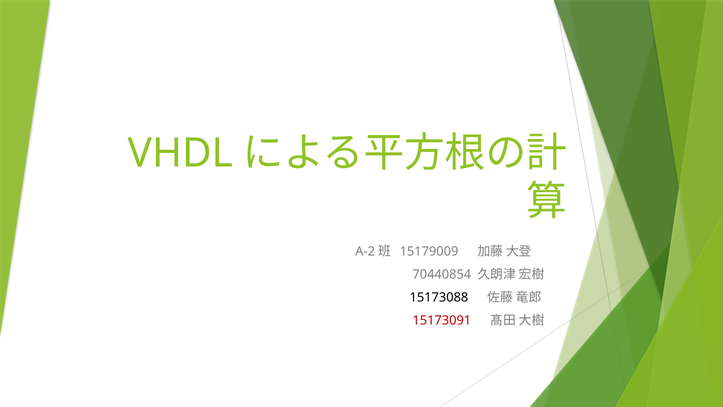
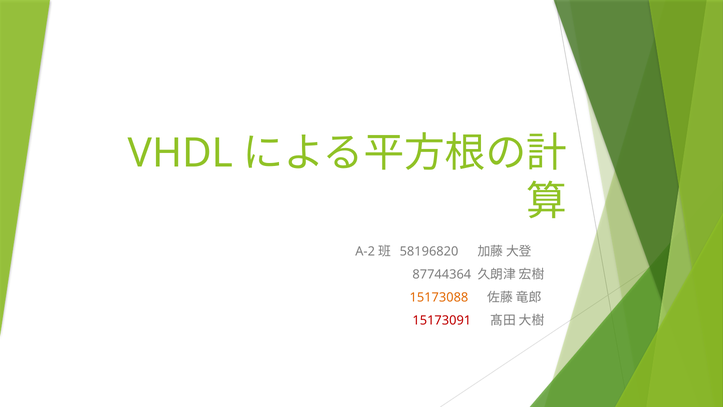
15179009: 15179009 -> 58196820
70440854: 70440854 -> 87744364
15173088 colour: black -> orange
